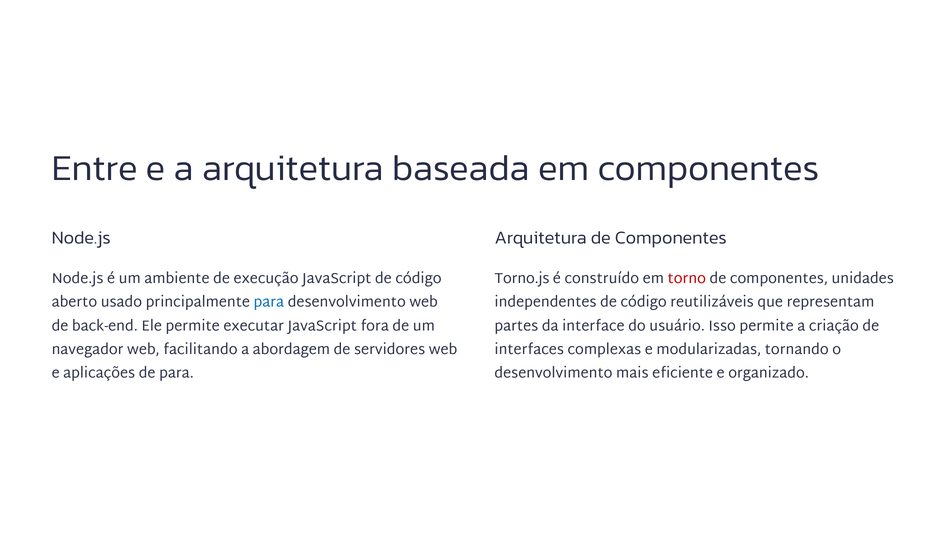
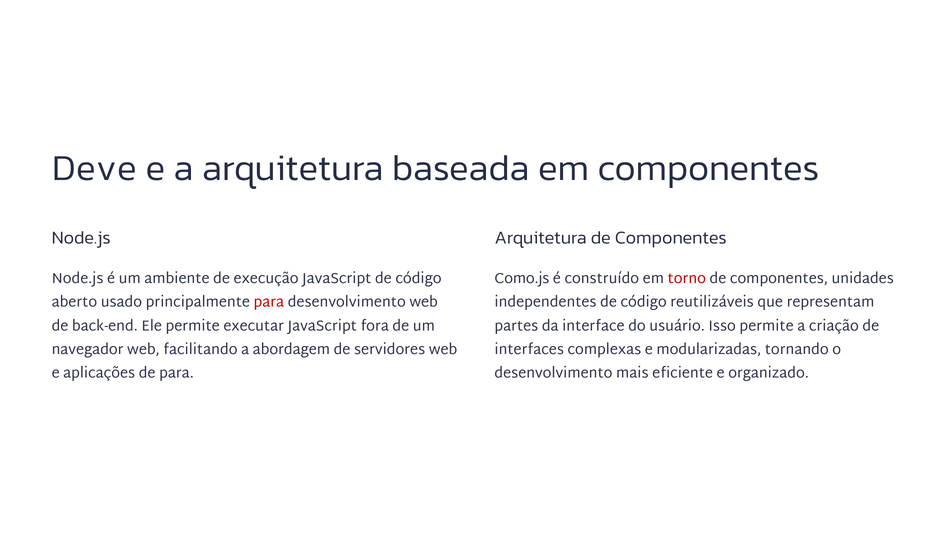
Entre: Entre -> Deve
Torno.js: Torno.js -> Como.js
para at (269, 302) colour: blue -> red
